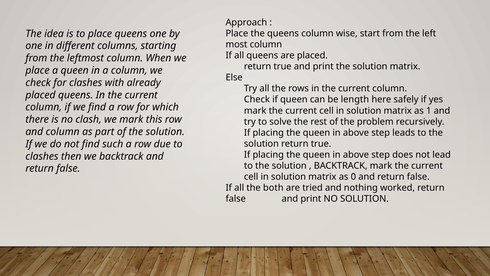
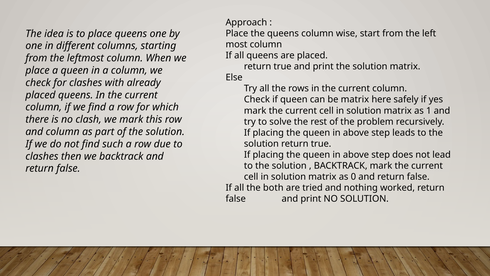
be length: length -> matrix
